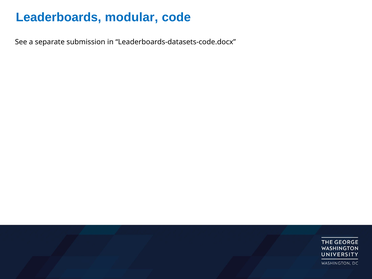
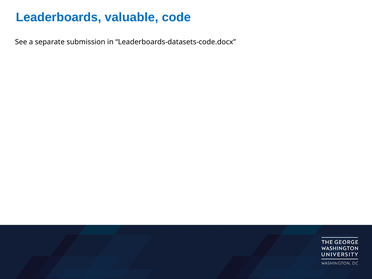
modular: modular -> valuable
